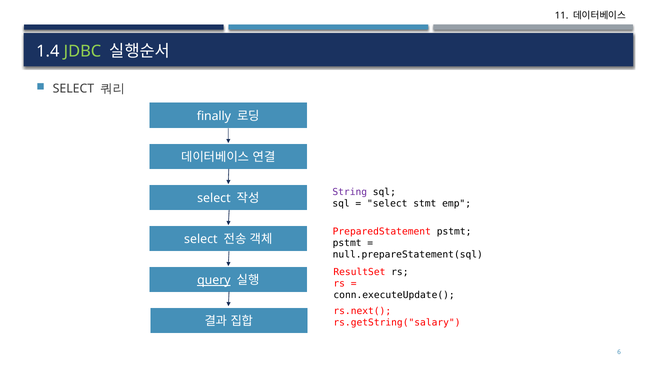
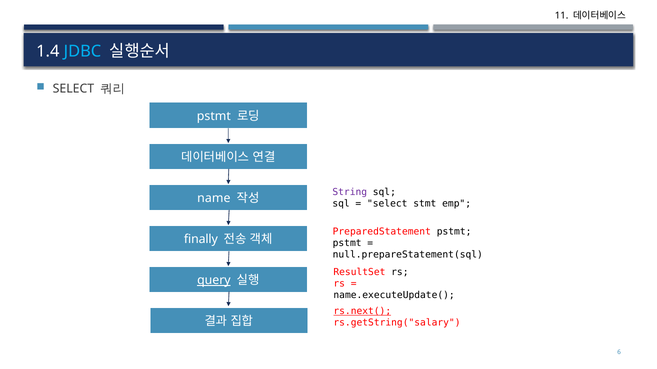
JDBC colour: light green -> light blue
finally at (214, 116): finally -> pstmt
select at (214, 198): select -> name
select at (201, 240): select -> finally
conn.executeUpdate(: conn.executeUpdate( -> name.executeUpdate(
rs.next( underline: none -> present
